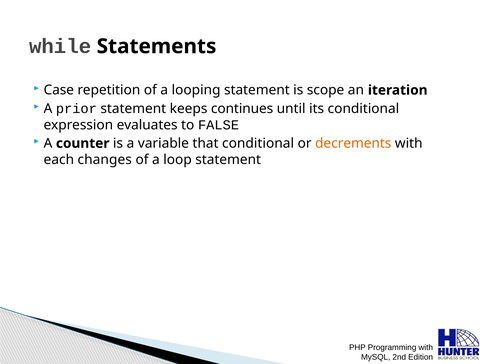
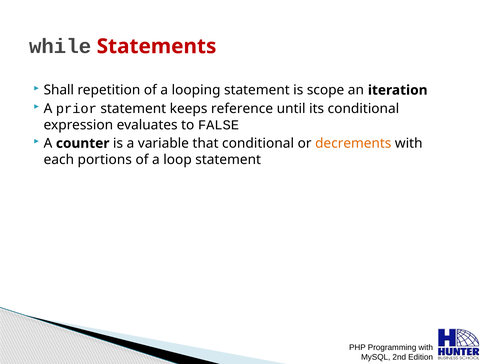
Statements colour: black -> red
Case: Case -> Shall
continues: continues -> reference
changes: changes -> portions
